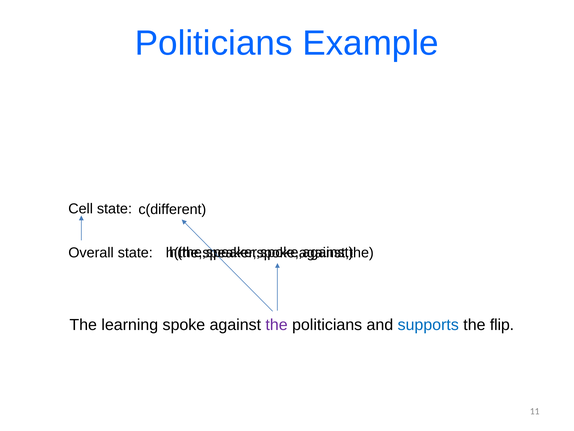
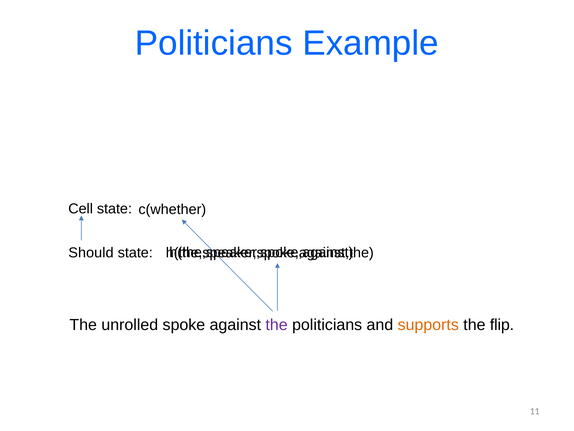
c(different: c(different -> c(whether
Overall: Overall -> Should
learning: learning -> unrolled
supports colour: blue -> orange
